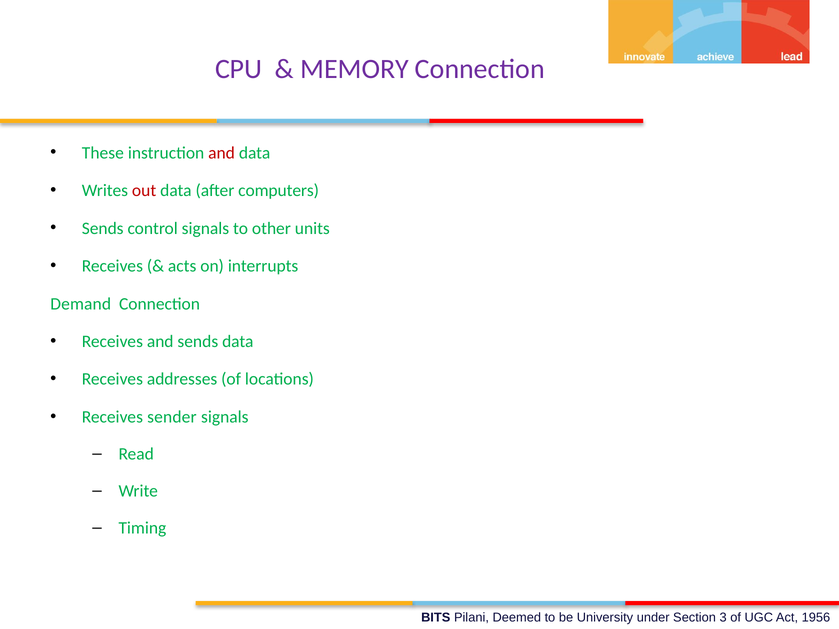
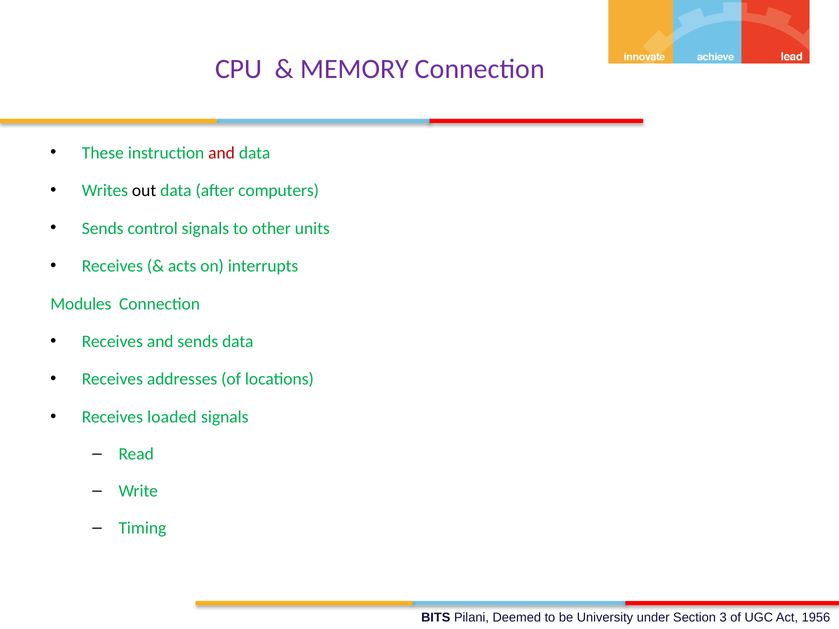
out colour: red -> black
Demand: Demand -> Modules
sender: sender -> loaded
